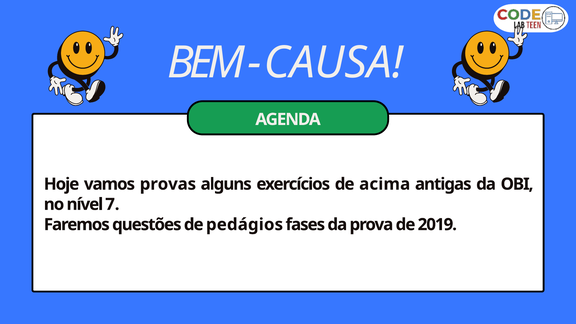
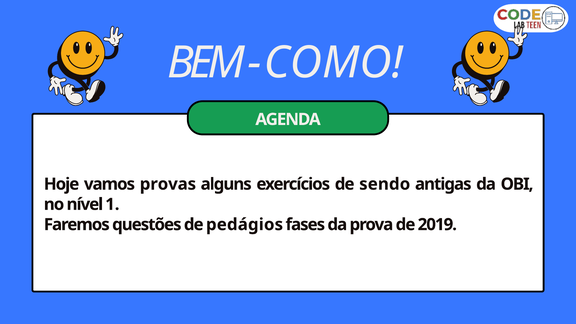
CAUSA: CAUSA -> COMO
acima: acima -> sendo
7: 7 -> 1
